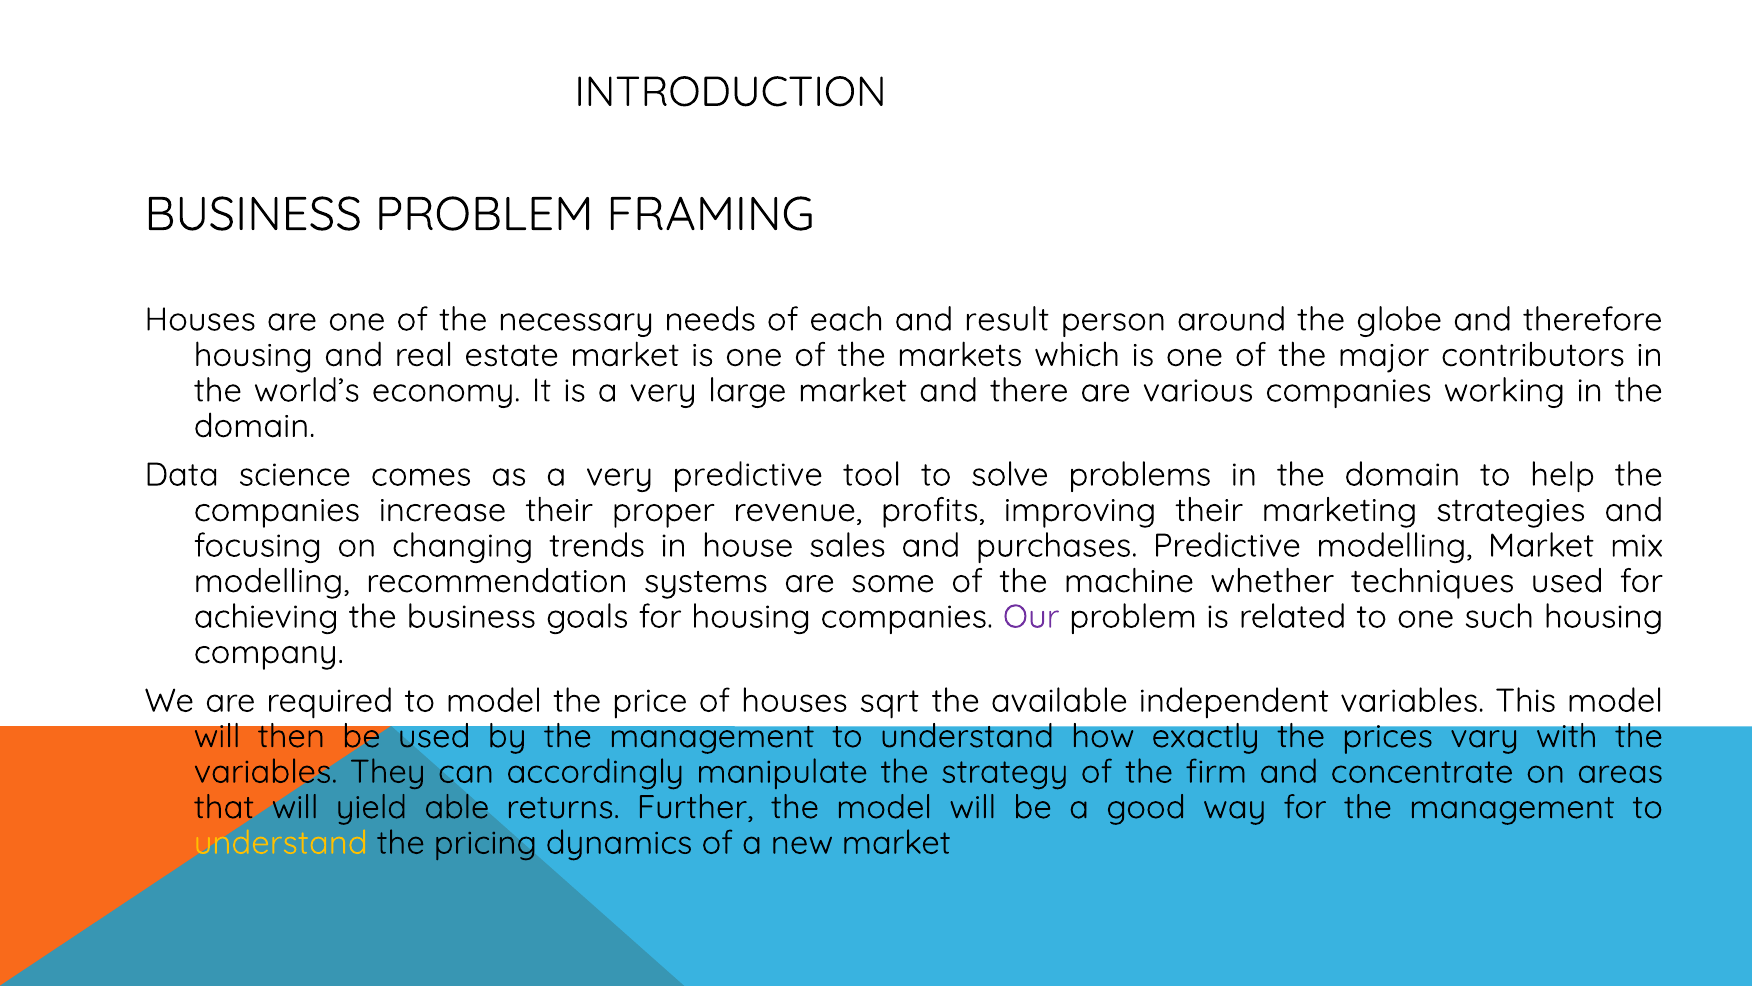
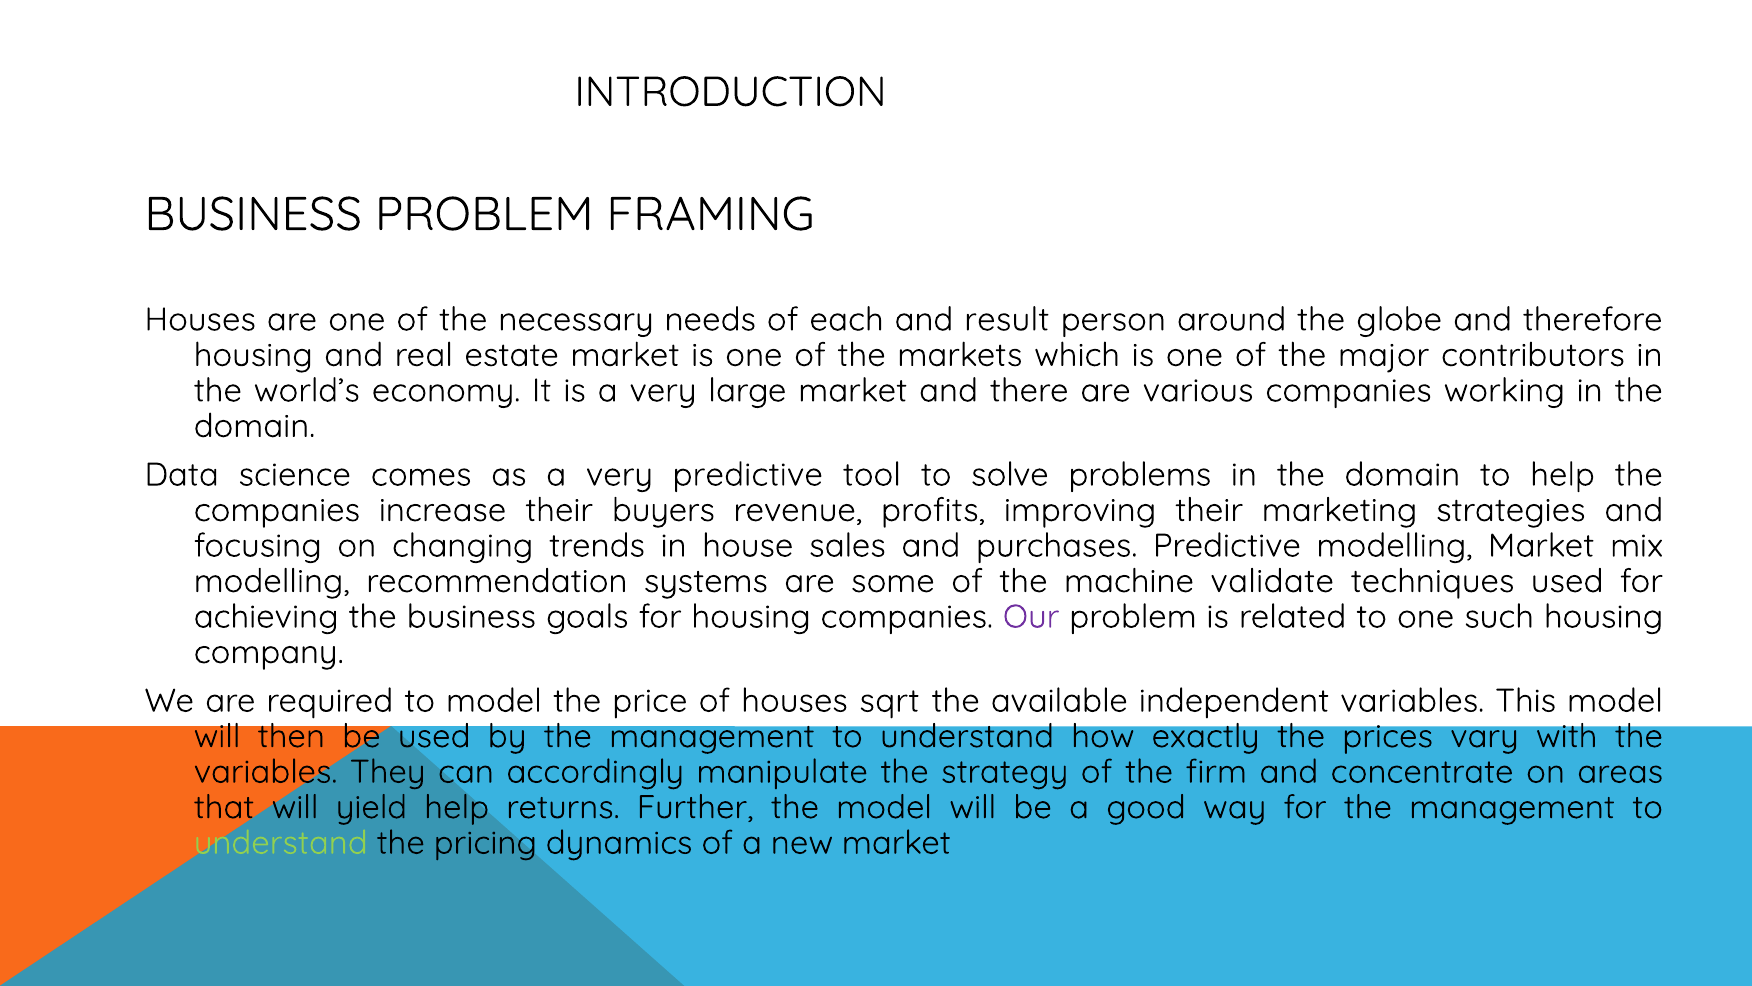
proper: proper -> buyers
whether: whether -> validate
yield able: able -> help
understand at (281, 842) colour: yellow -> light green
